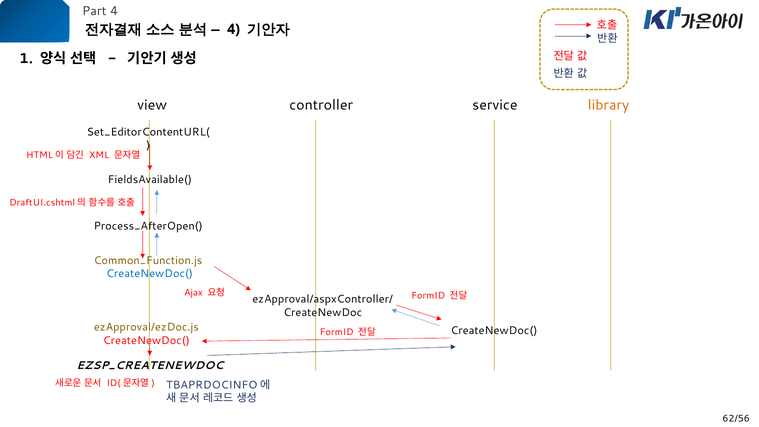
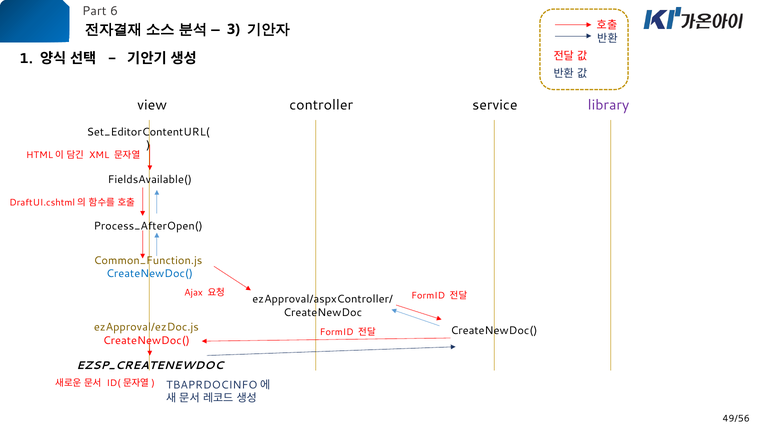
Part 4: 4 -> 6
4 at (234, 29): 4 -> 3
library colour: orange -> purple
62/56: 62/56 -> 49/56
